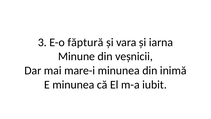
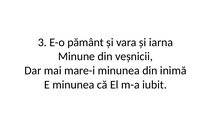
făptură: făptură -> pământ
